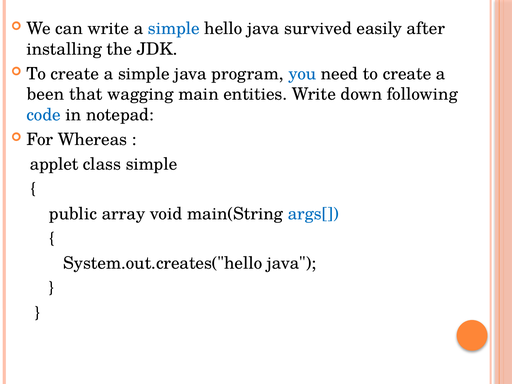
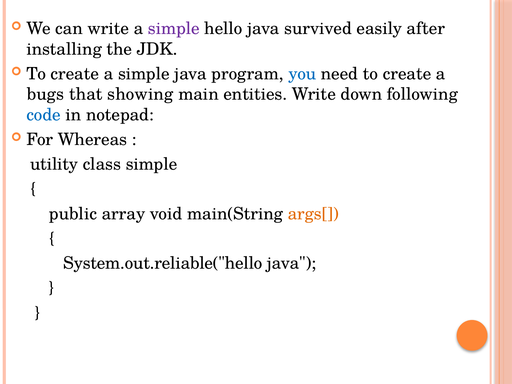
simple at (174, 29) colour: blue -> purple
been: been -> bugs
wagging: wagging -> showing
applet: applet -> utility
args[ colour: blue -> orange
System.out.creates("hello: System.out.creates("hello -> System.out.reliable("hello
